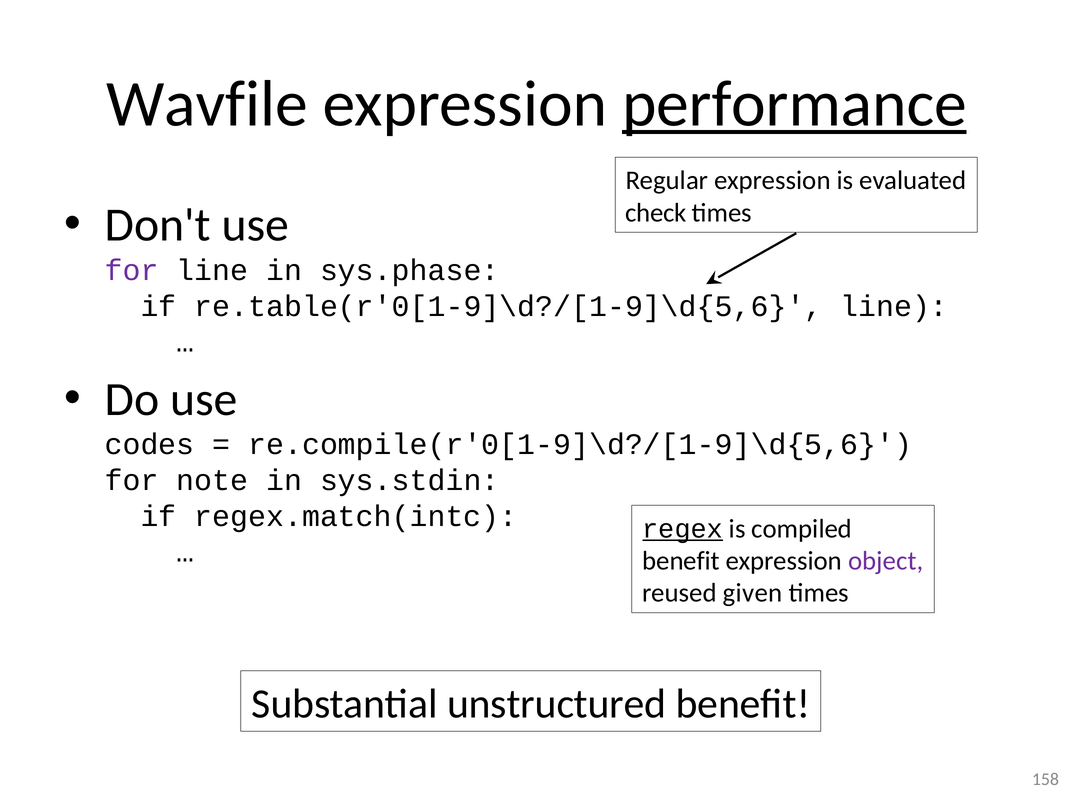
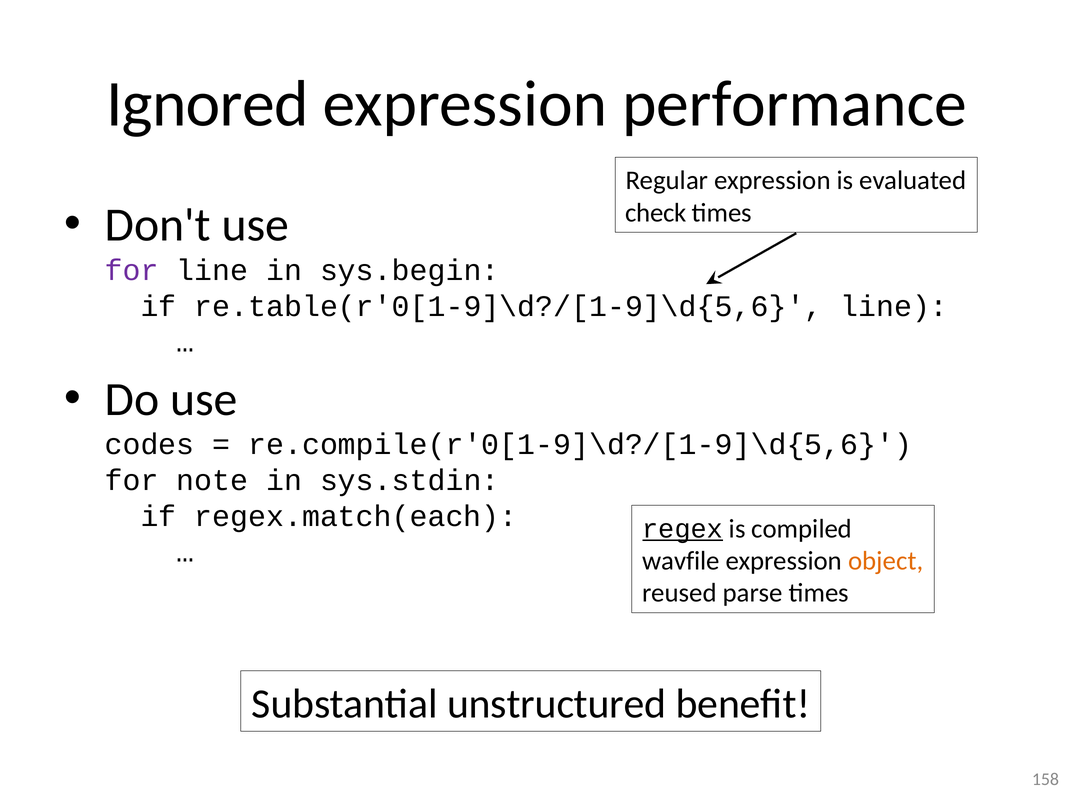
Wavfile: Wavfile -> Ignored
performance underline: present -> none
sys.phase: sys.phase -> sys.begin
regex.match(intc: regex.match(intc -> regex.match(each
benefit at (681, 561): benefit -> wavfile
object colour: purple -> orange
given: given -> parse
